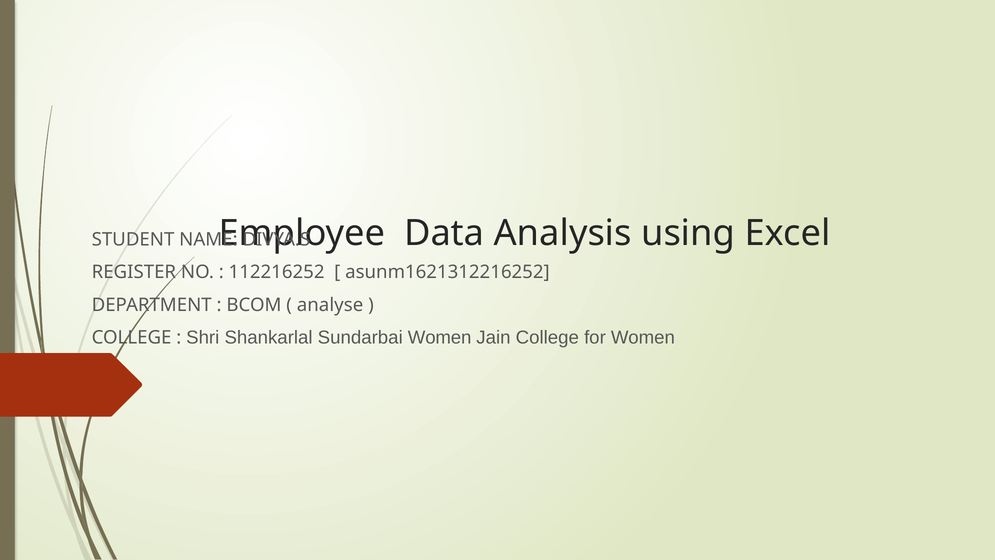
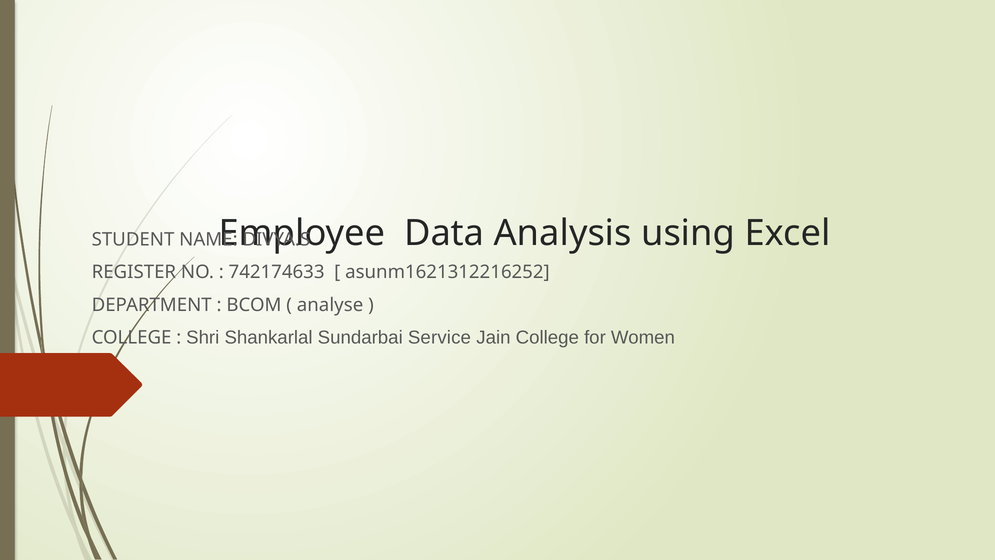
112216252: 112216252 -> 742174633
Sundarbai Women: Women -> Service
